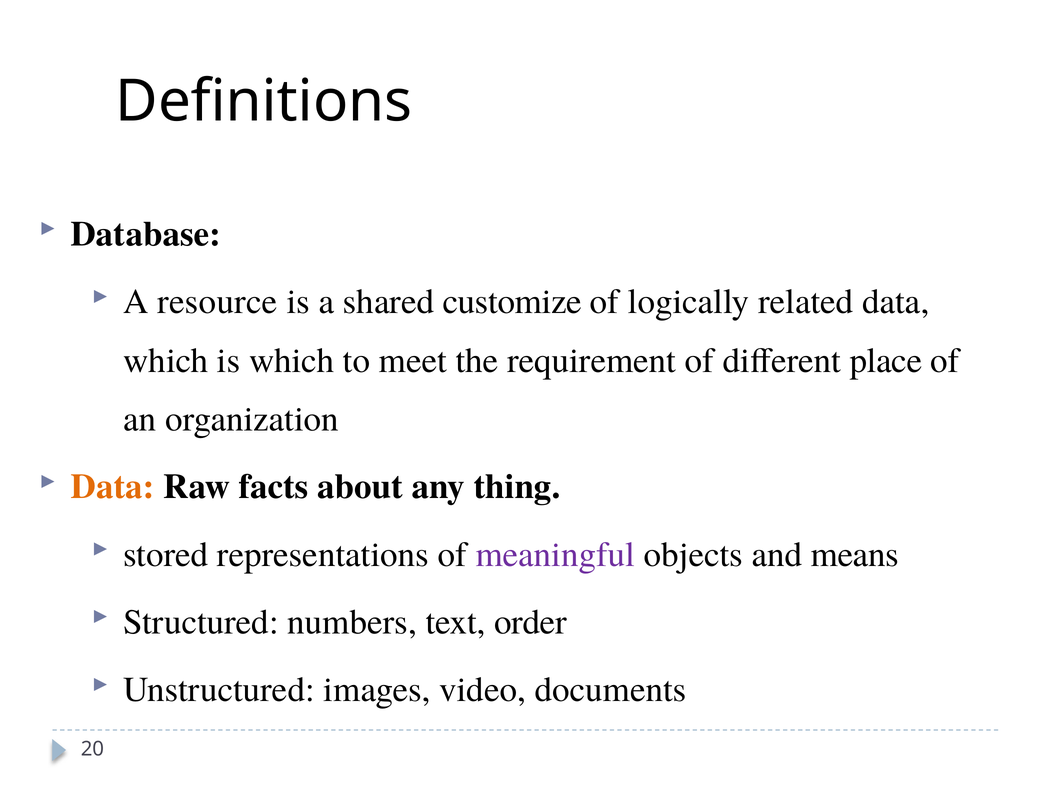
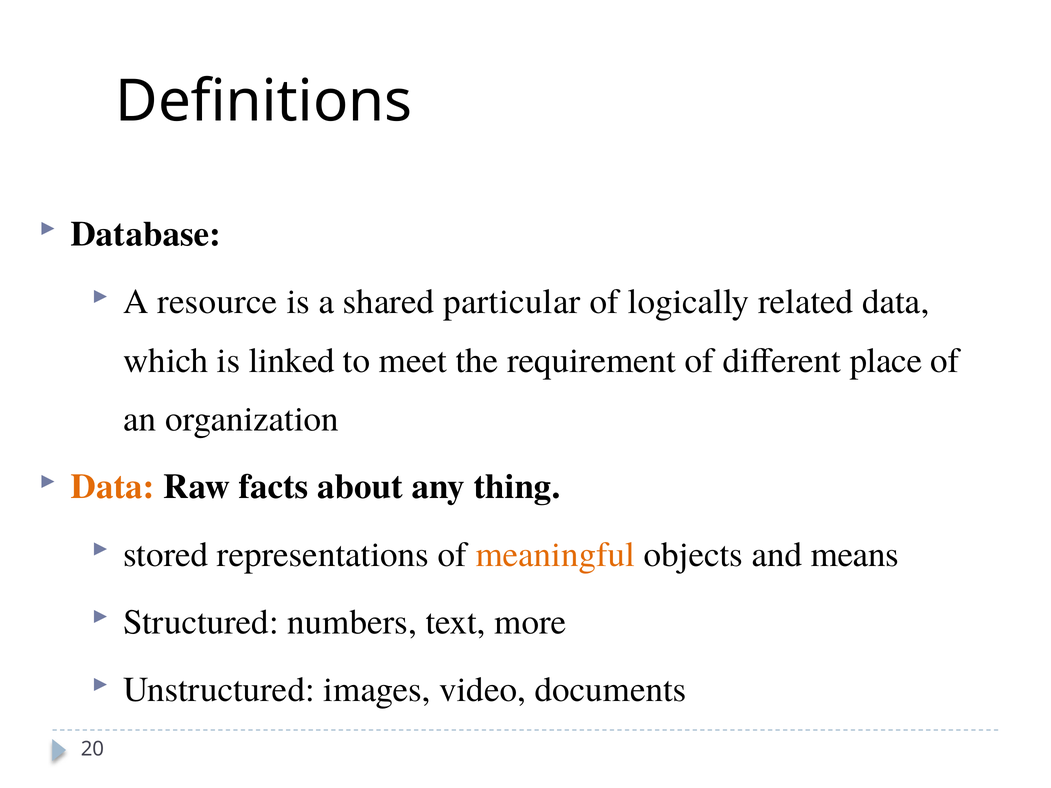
customize: customize -> particular
is which: which -> linked
meaningful colour: purple -> orange
order: order -> more
